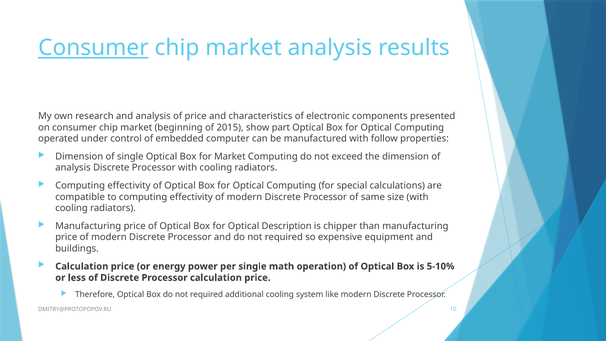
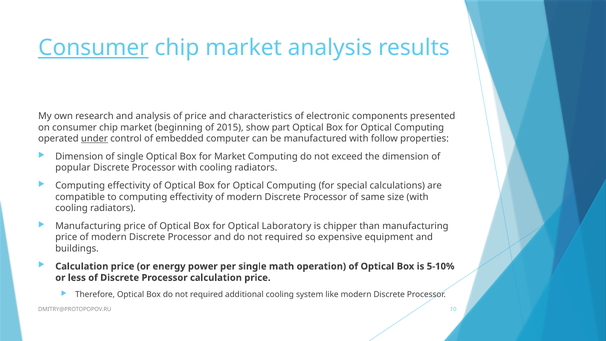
under underline: none -> present
analysis at (73, 168): analysis -> popular
Description: Description -> Laboratory
